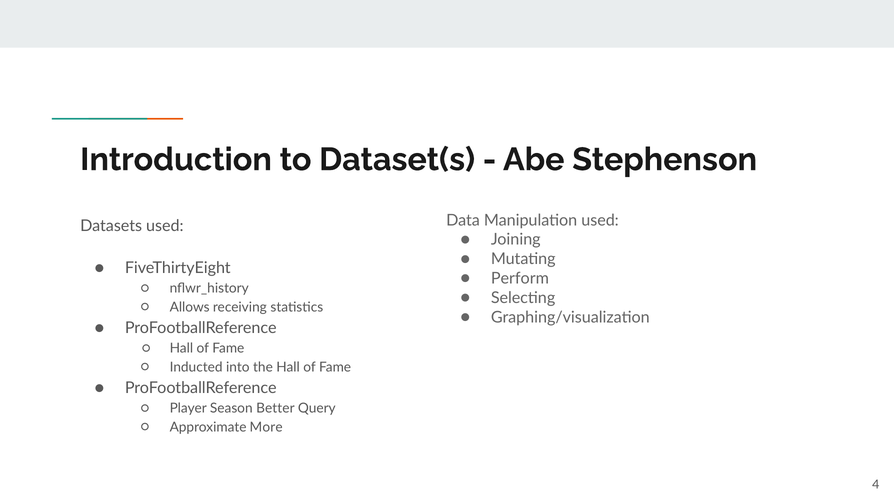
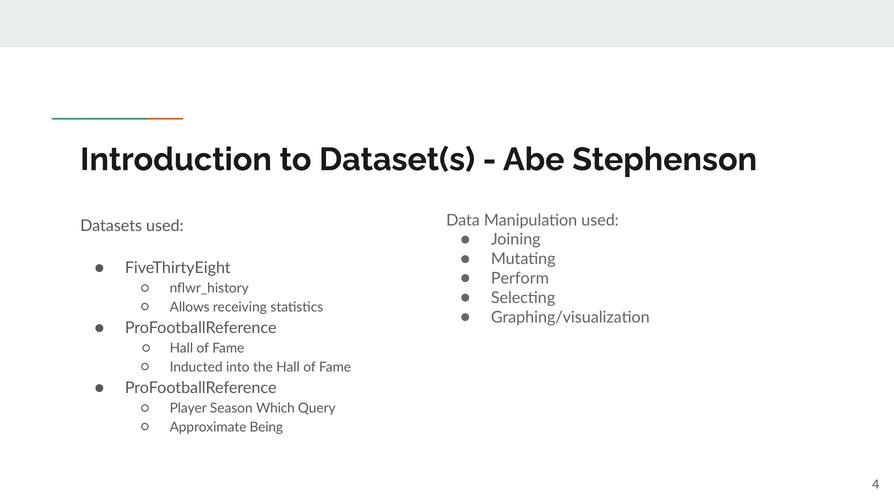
Better: Better -> Which
More: More -> Being
